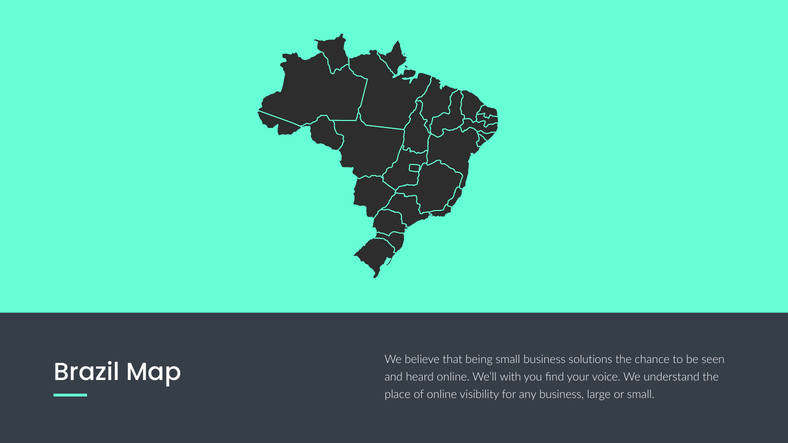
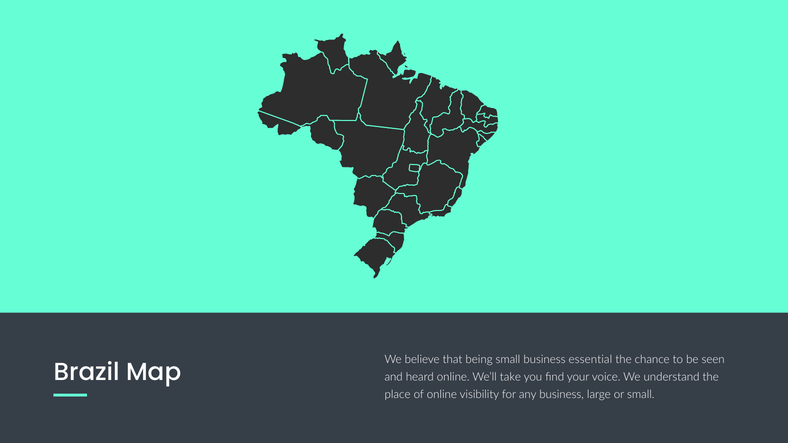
solutions: solutions -> essential
with: with -> take
